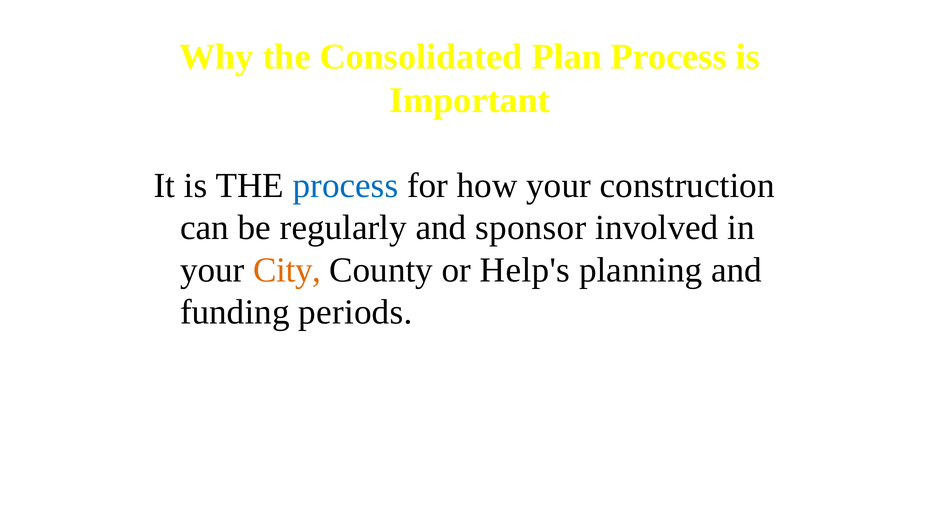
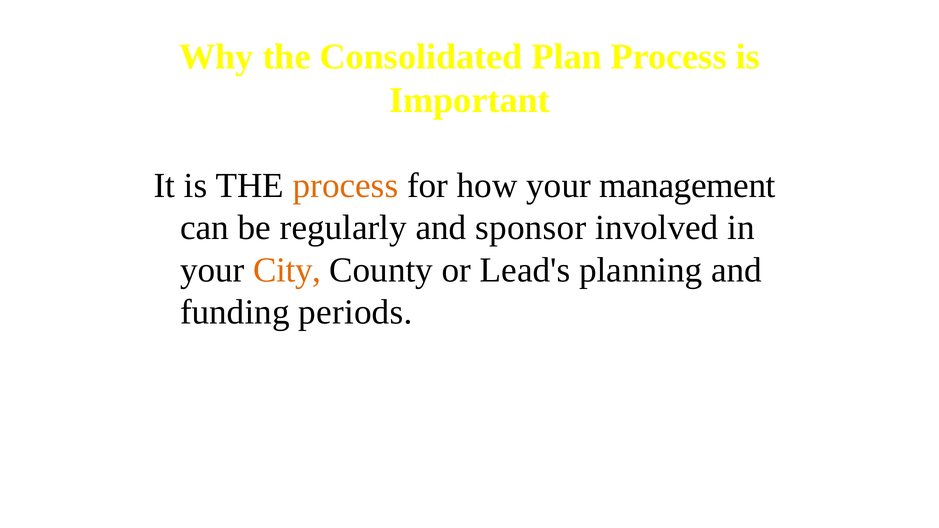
process at (346, 186) colour: blue -> orange
construction: construction -> management
Help's: Help's -> Lead's
